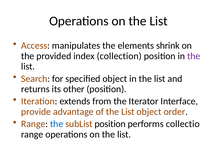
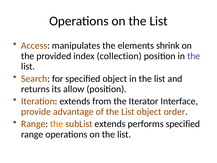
other: other -> allow
the at (57, 124) colour: blue -> orange
subList position: position -> extends
performs collectio: collectio -> specified
